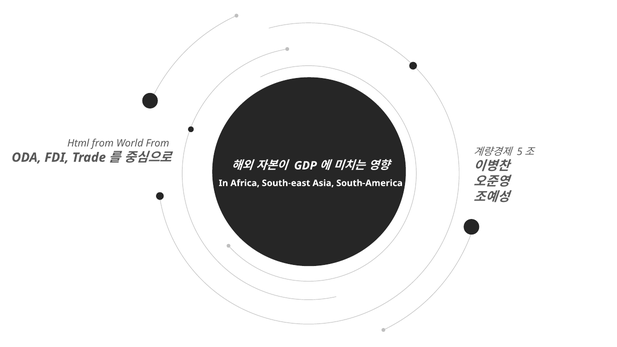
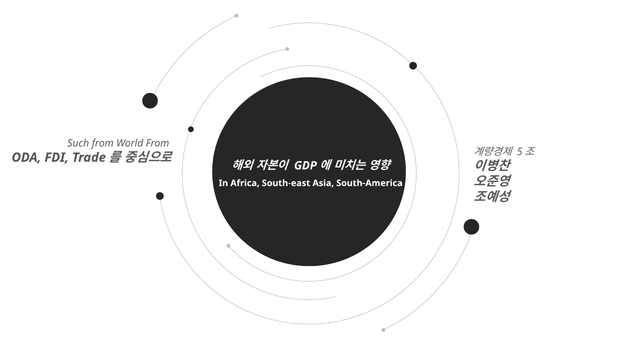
Html: Html -> Such
